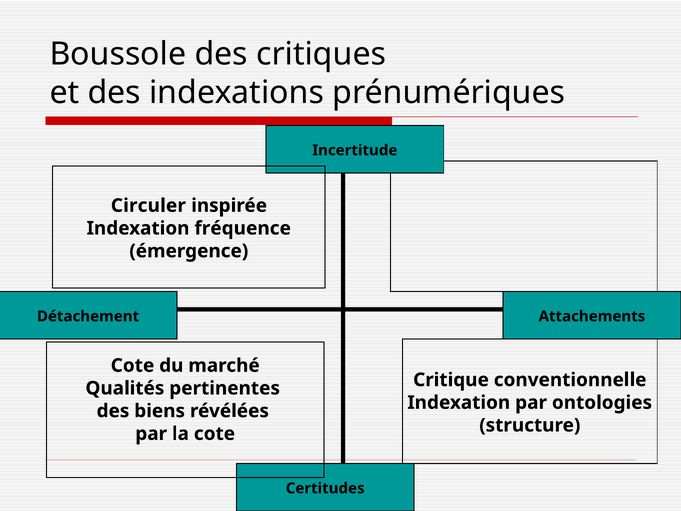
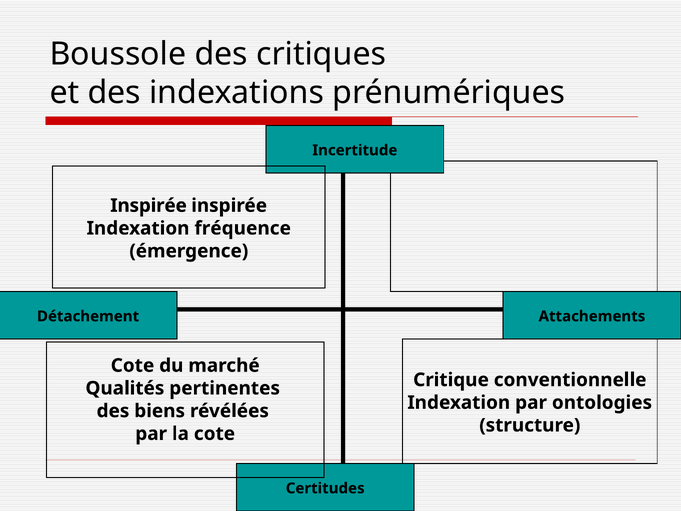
Circuler at (148, 205): Circuler -> Inspirée
